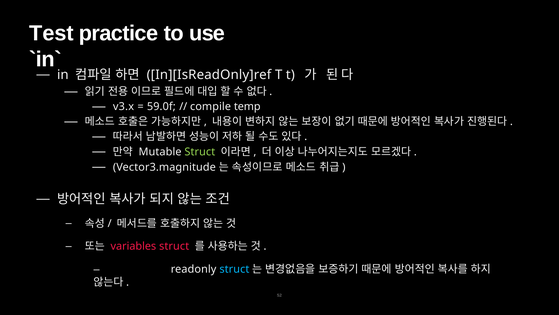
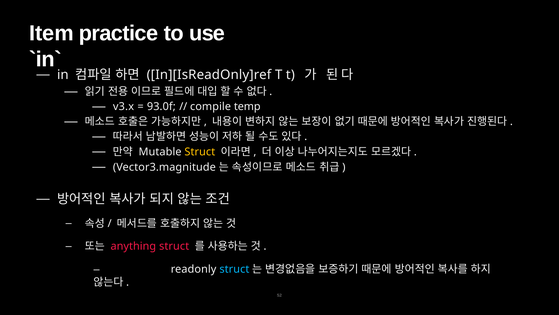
Test: Test -> Item
59.0f: 59.0f -> 93.0f
Struct at (200, 151) colour: light green -> yellow
variables: variables -> anything
